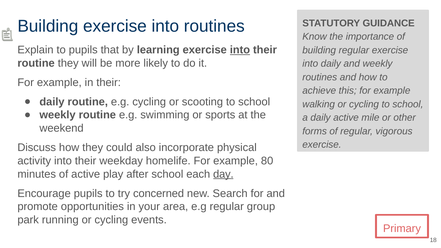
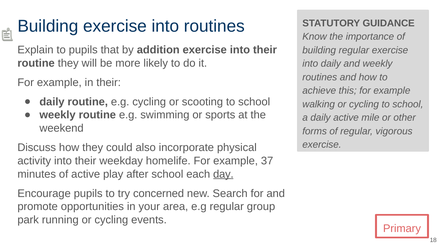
learning: learning -> addition
into at (240, 50) underline: present -> none
80: 80 -> 37
